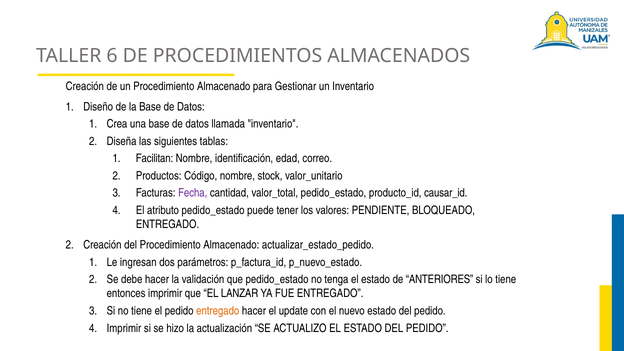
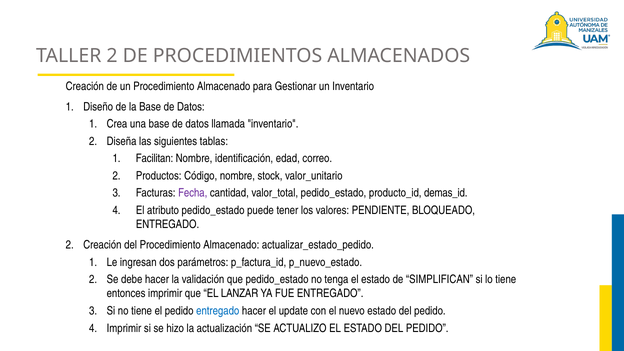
TALLER 6: 6 -> 2
causar_id: causar_id -> demas_id
ANTERIORES: ANTERIORES -> SIMPLIFICAN
entregado at (218, 311) colour: orange -> blue
